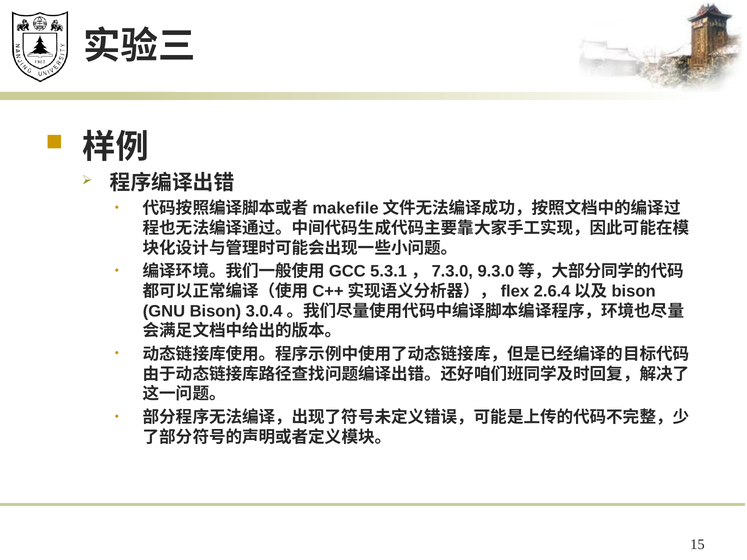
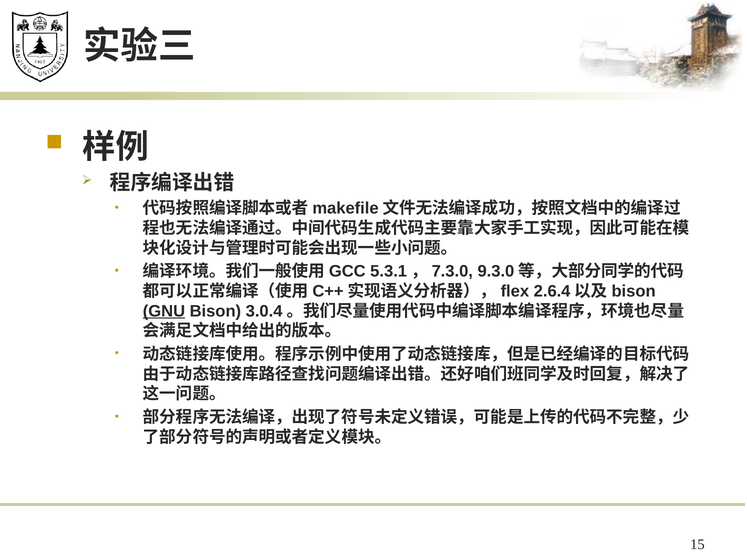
GNU underline: none -> present
